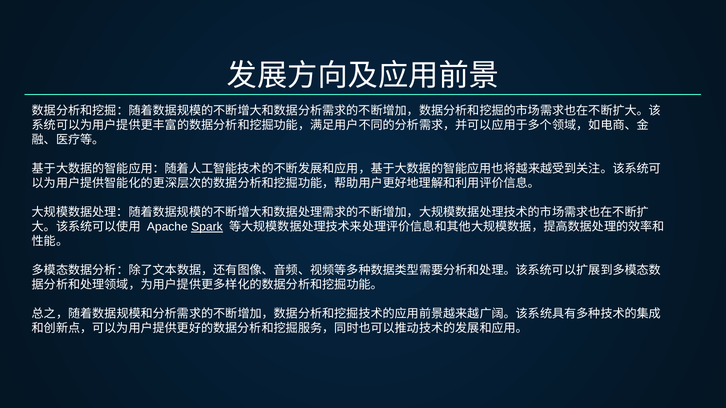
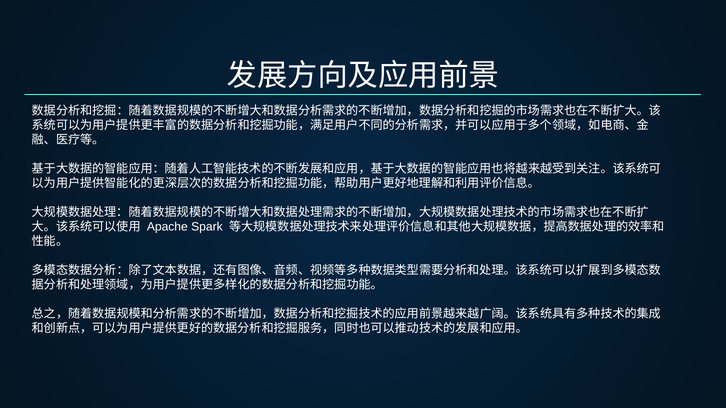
Spark underline: present -> none
